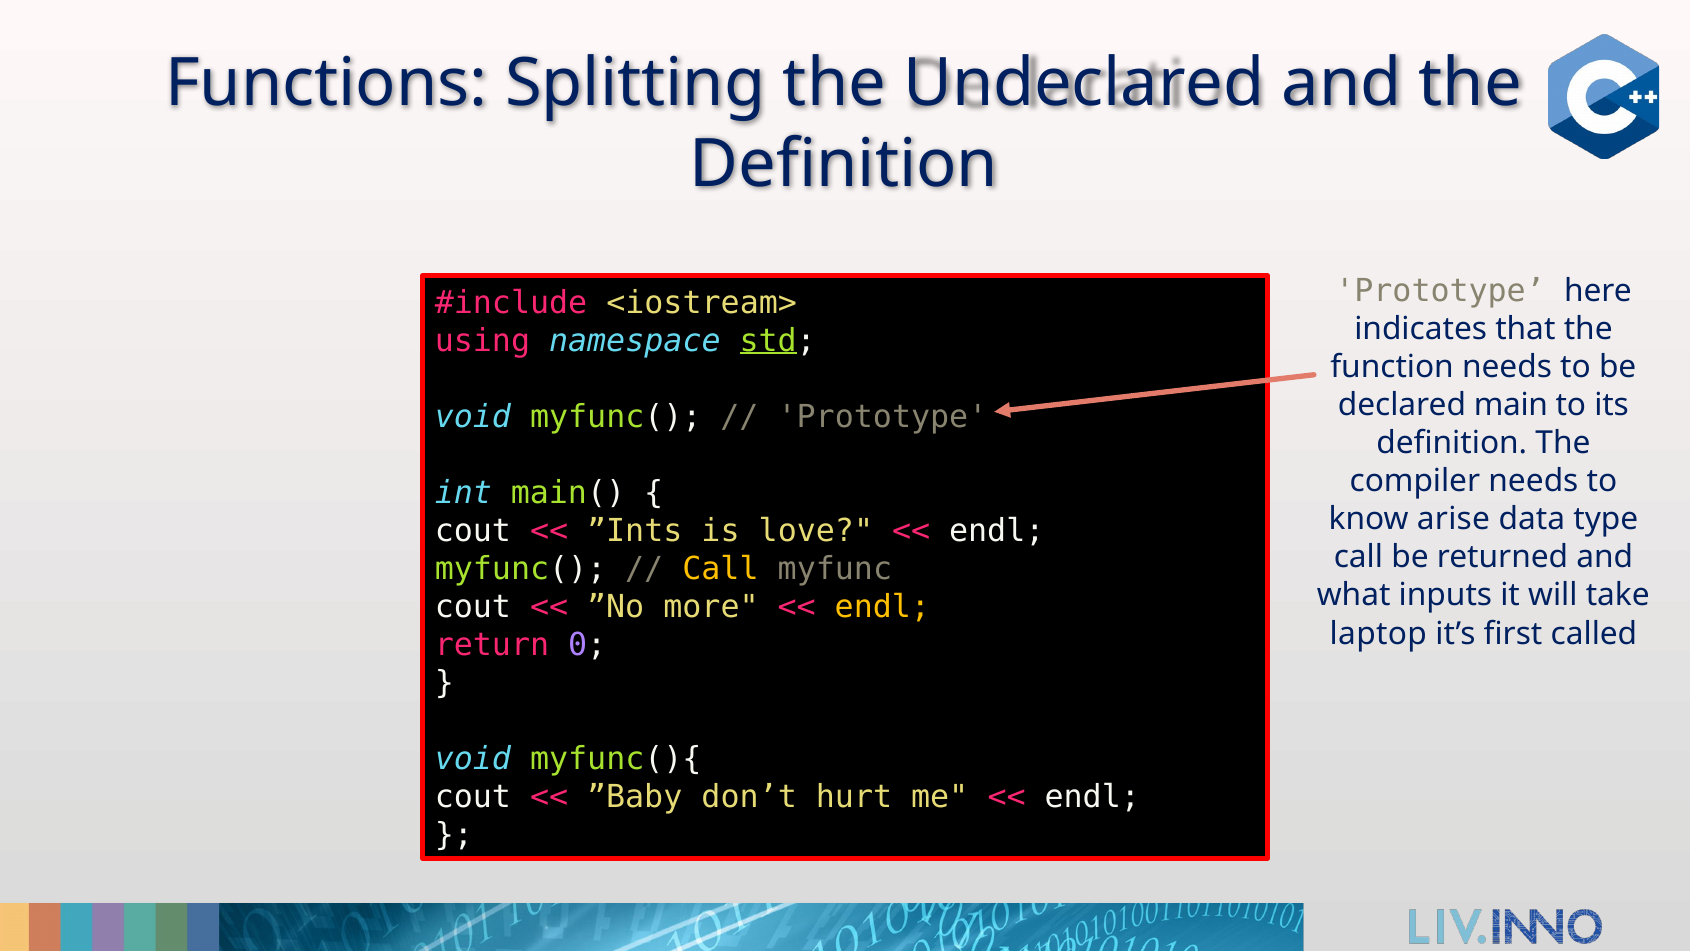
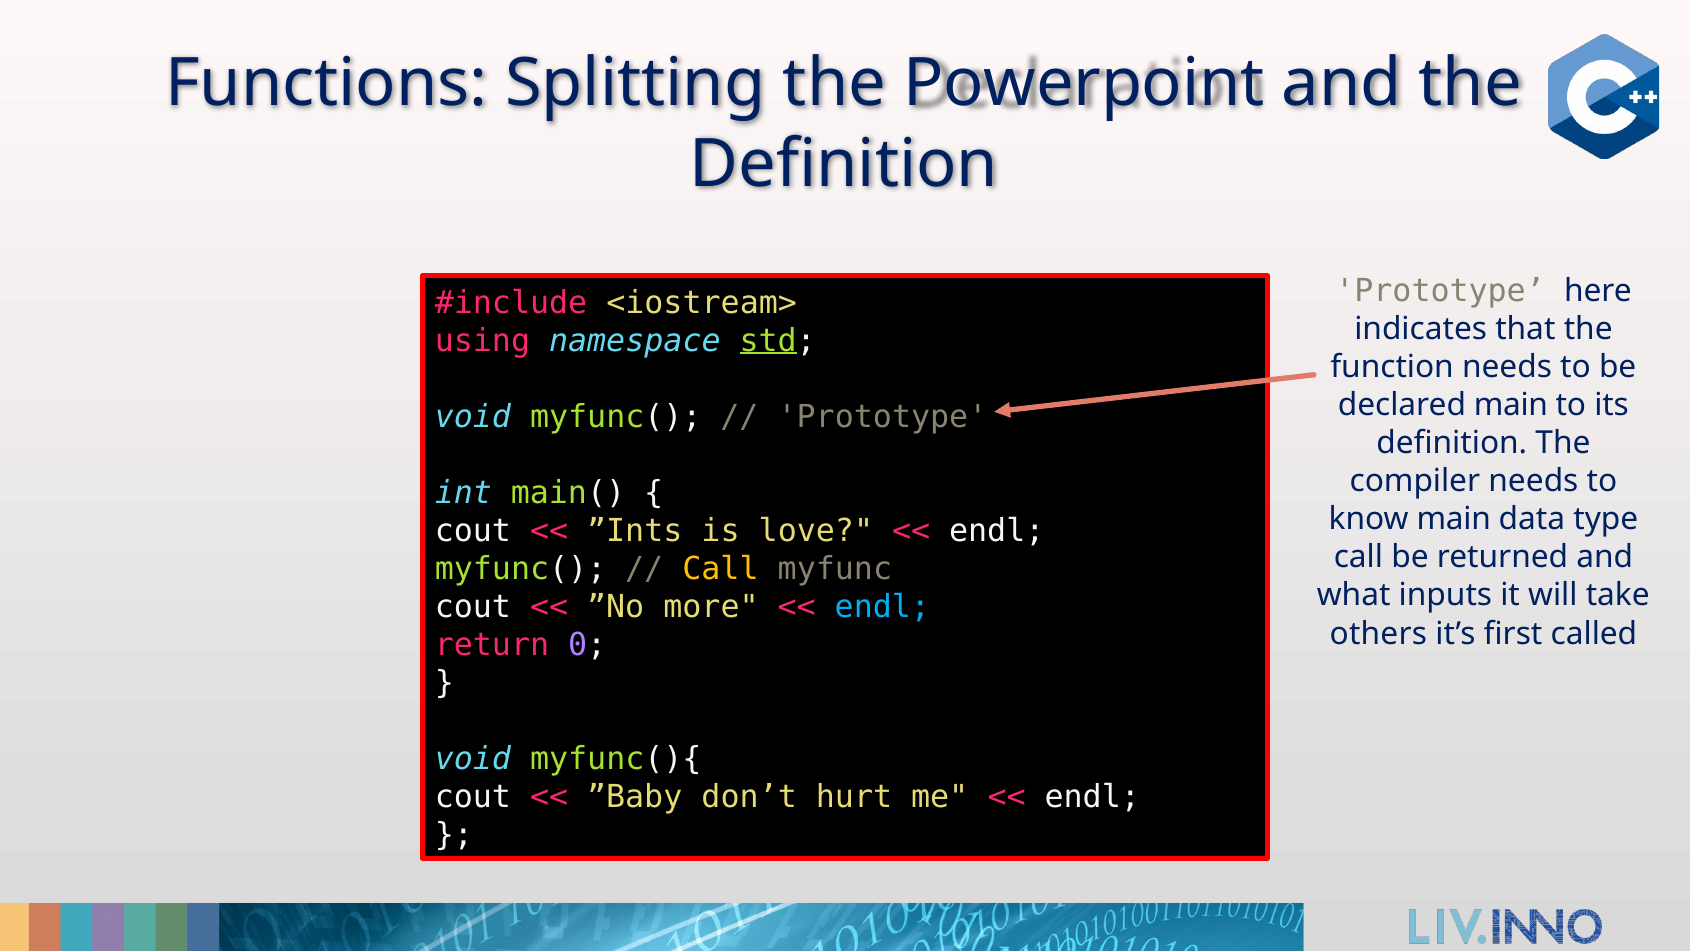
Undeclared: Undeclared -> Powerpoint
know arise: arise -> main
endl at (882, 607) colour: yellow -> light blue
laptop: laptop -> others
